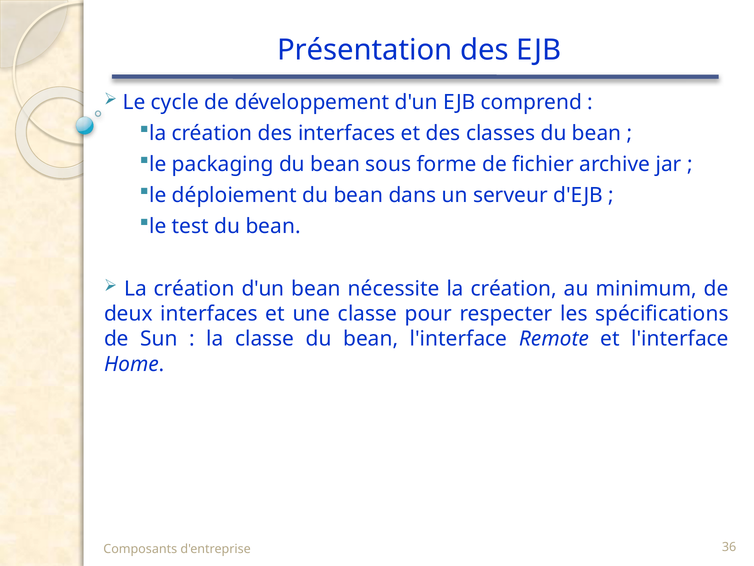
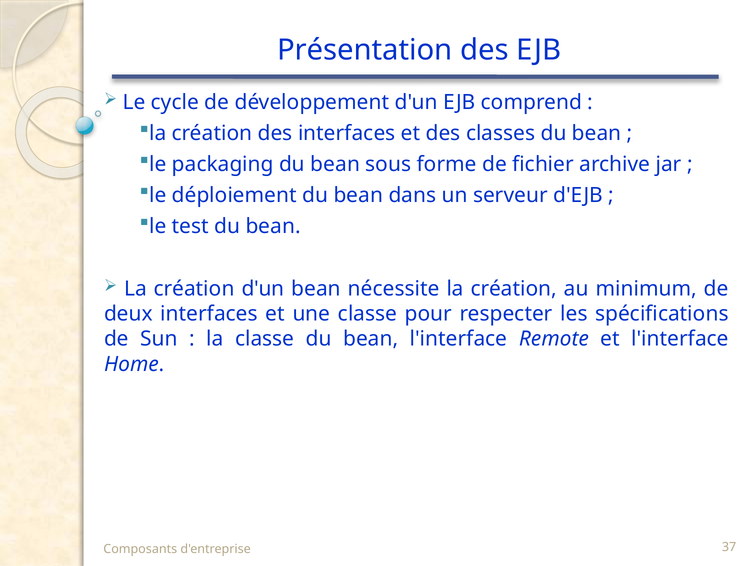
36: 36 -> 37
